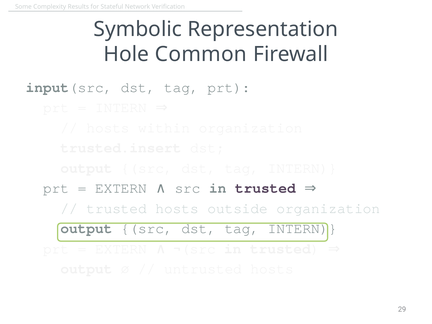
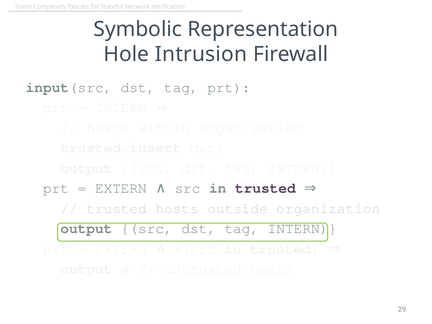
Common: Common -> Intrusion
